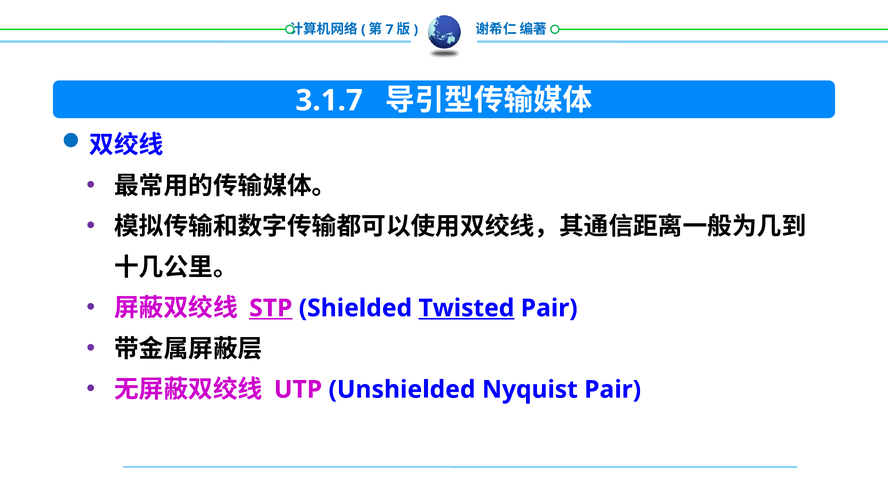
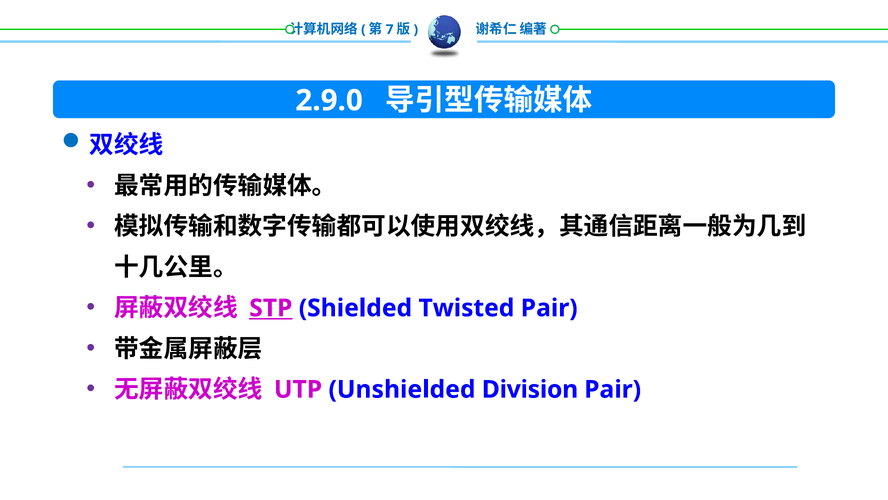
3.1.7: 3.1.7 -> 2.9.0
Twisted underline: present -> none
Nyquist: Nyquist -> Division
